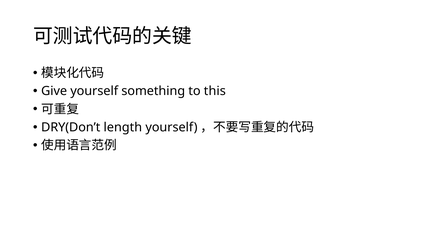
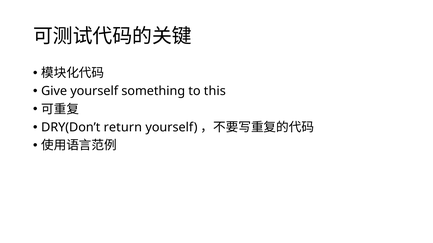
length: length -> return
